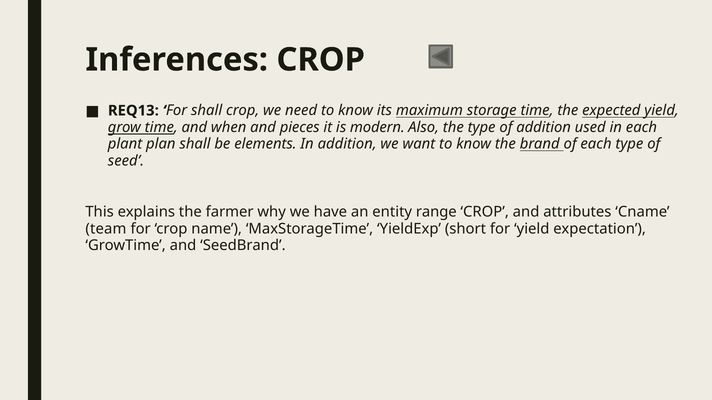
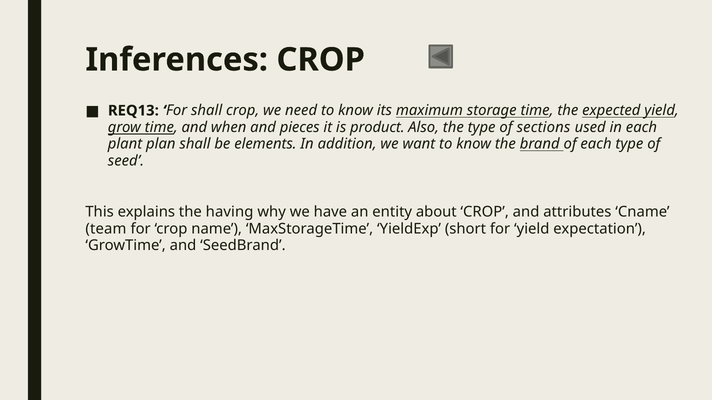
modern: modern -> product
of addition: addition -> sections
farmer: farmer -> having
range: range -> about
